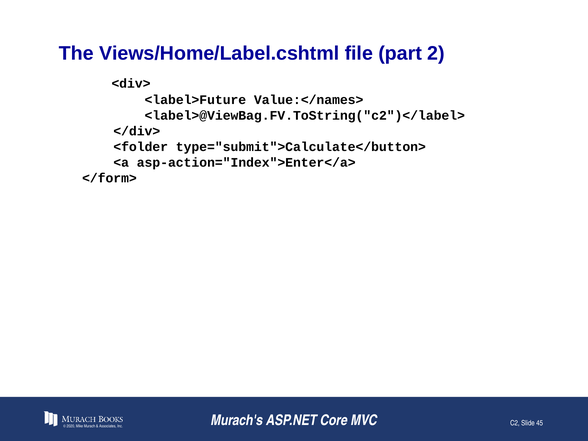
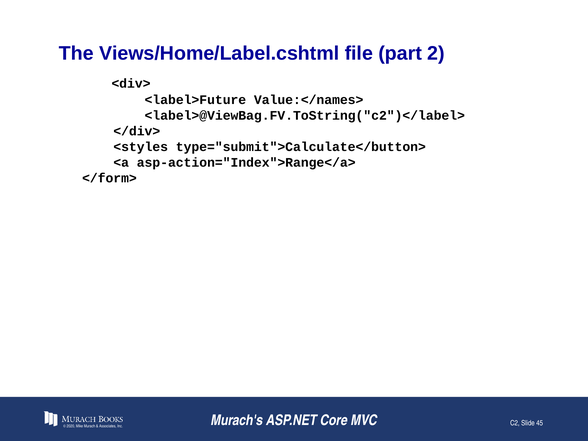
<folder: <folder -> <styles
asp-action="Index">Enter</a>: asp-action="Index">Enter</a> -> asp-action="Index">Range</a>
